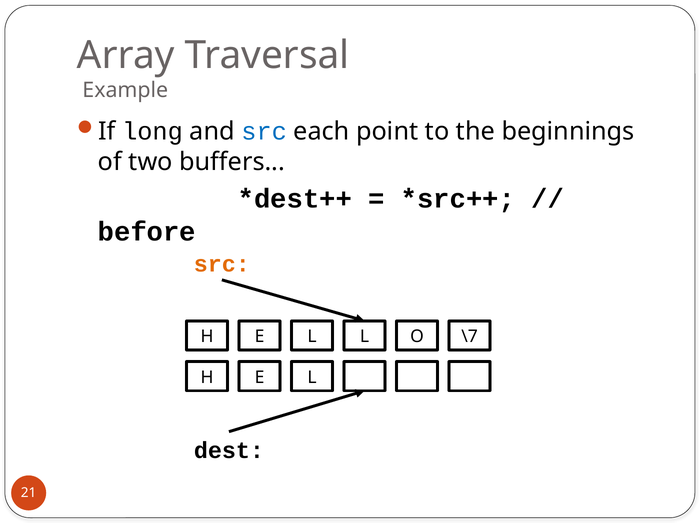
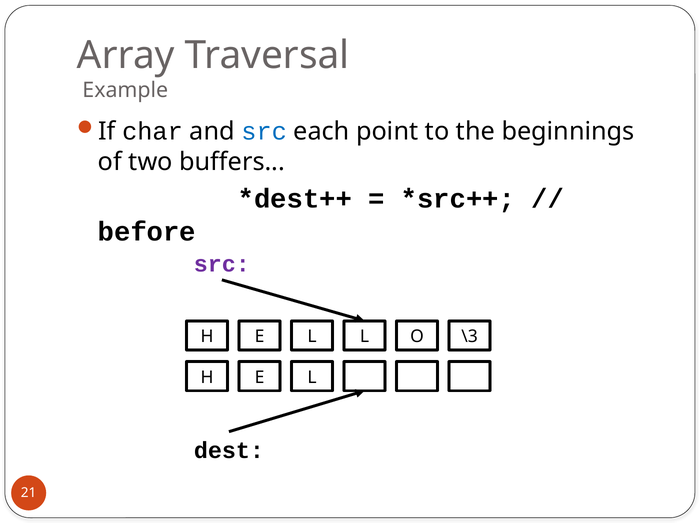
long: long -> char
src at (222, 264) colour: orange -> purple
\7: \7 -> \3
